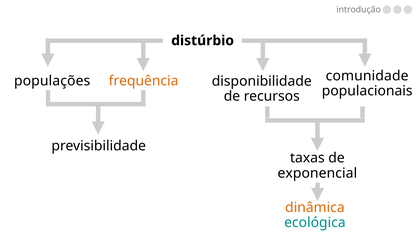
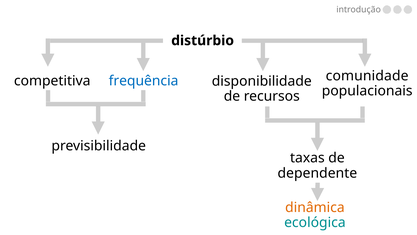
populações: populações -> competitiva
frequência colour: orange -> blue
exponencial: exponencial -> dependente
